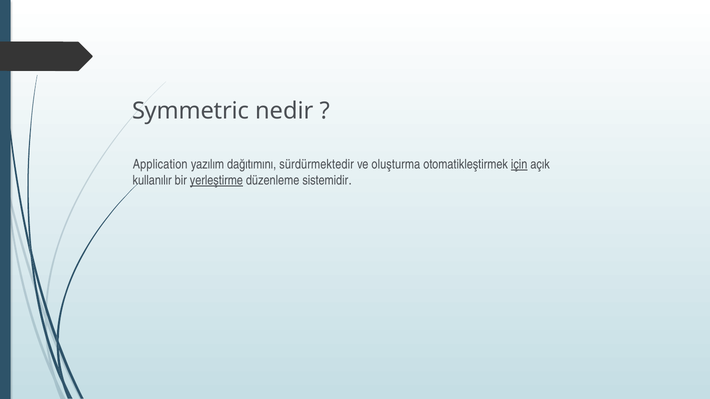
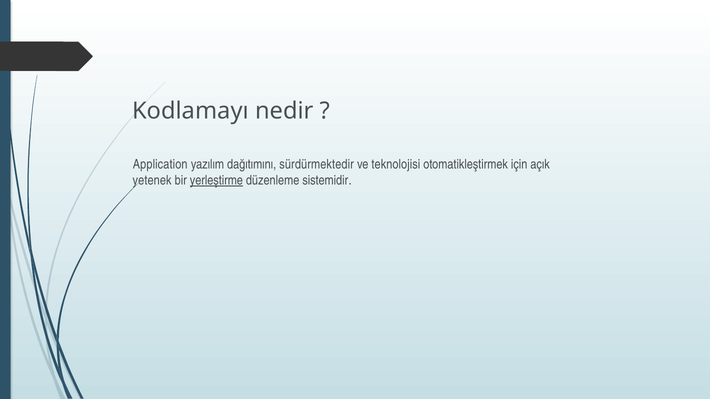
Symmetric: Symmetric -> Kodlamayı
oluşturma: oluşturma -> teknolojisi
için underline: present -> none
kullanılır: kullanılır -> yetenek
